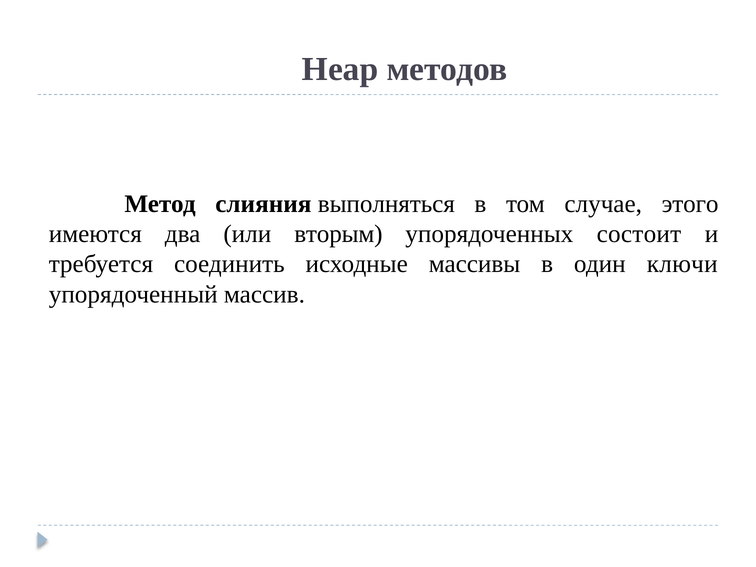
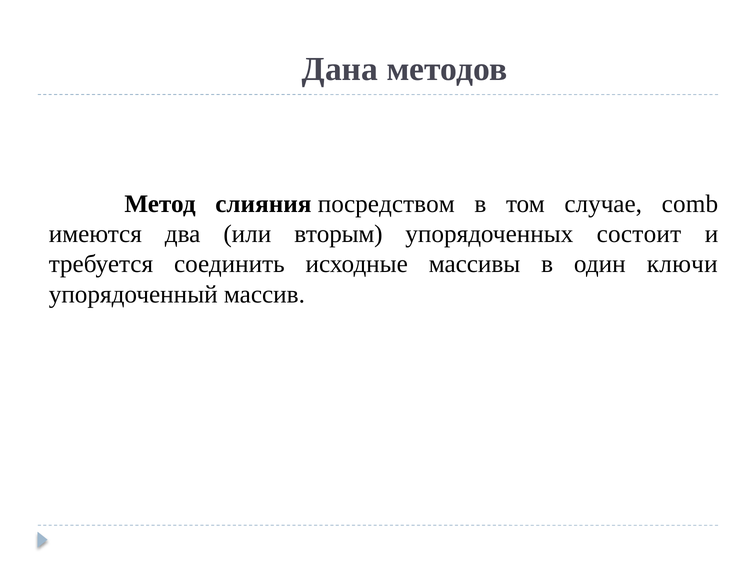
Heap: Heap -> Дана
выполняться: выполняться -> посредством
этого: этого -> comb
